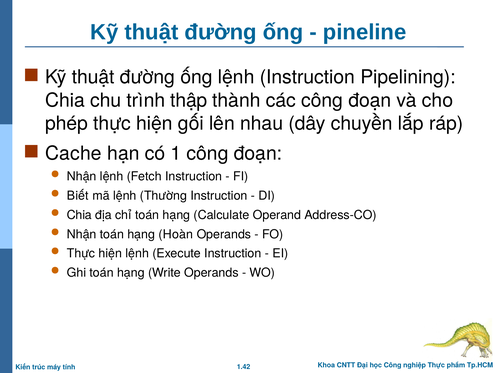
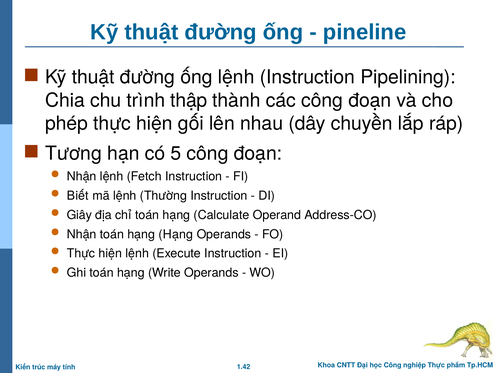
Cache: Cache -> Tương
1: 1 -> 5
Chia at (79, 215): Chia -> Giây
hạng Hoàn: Hoàn -> Hạng
